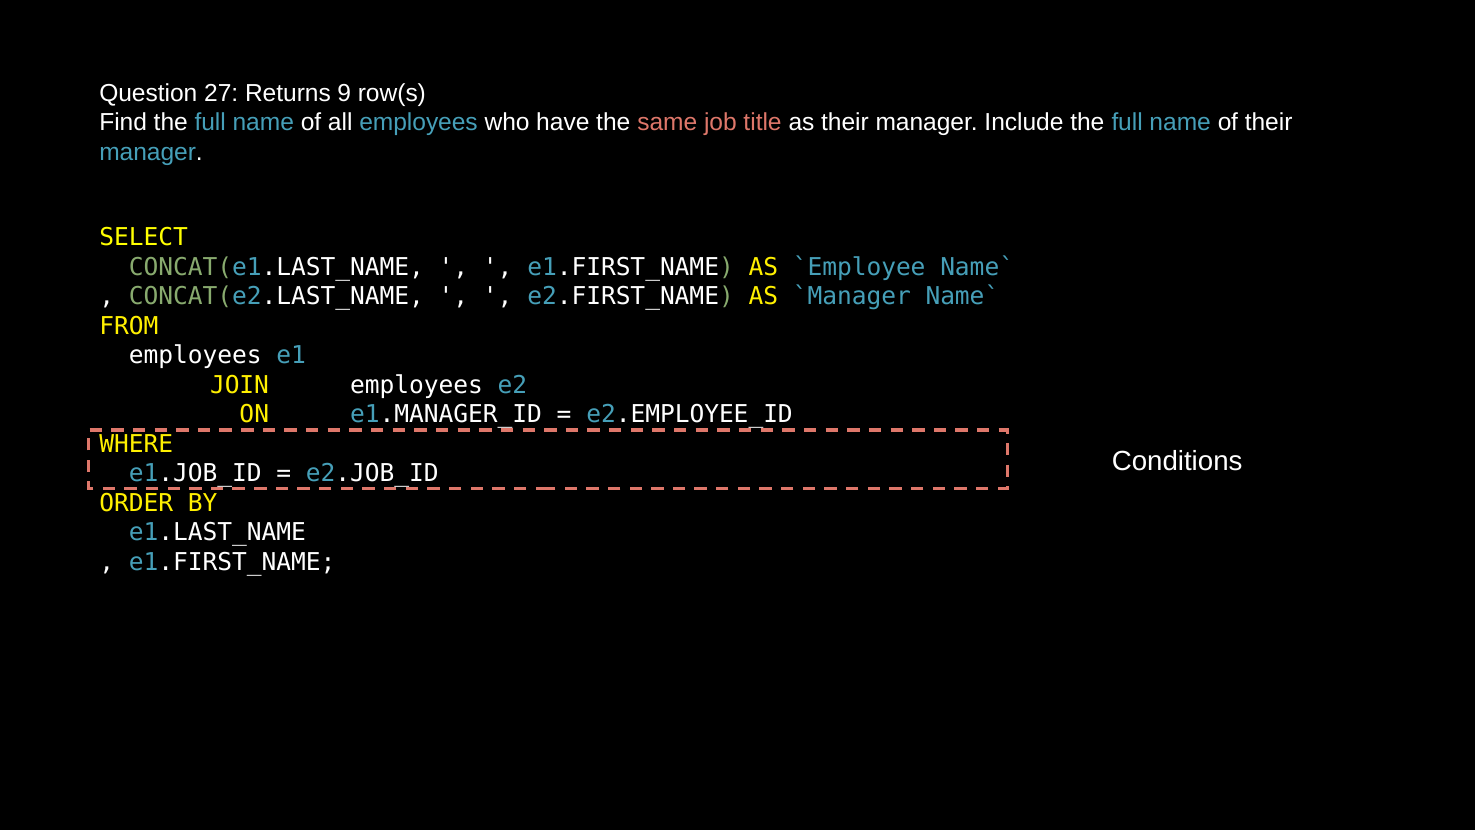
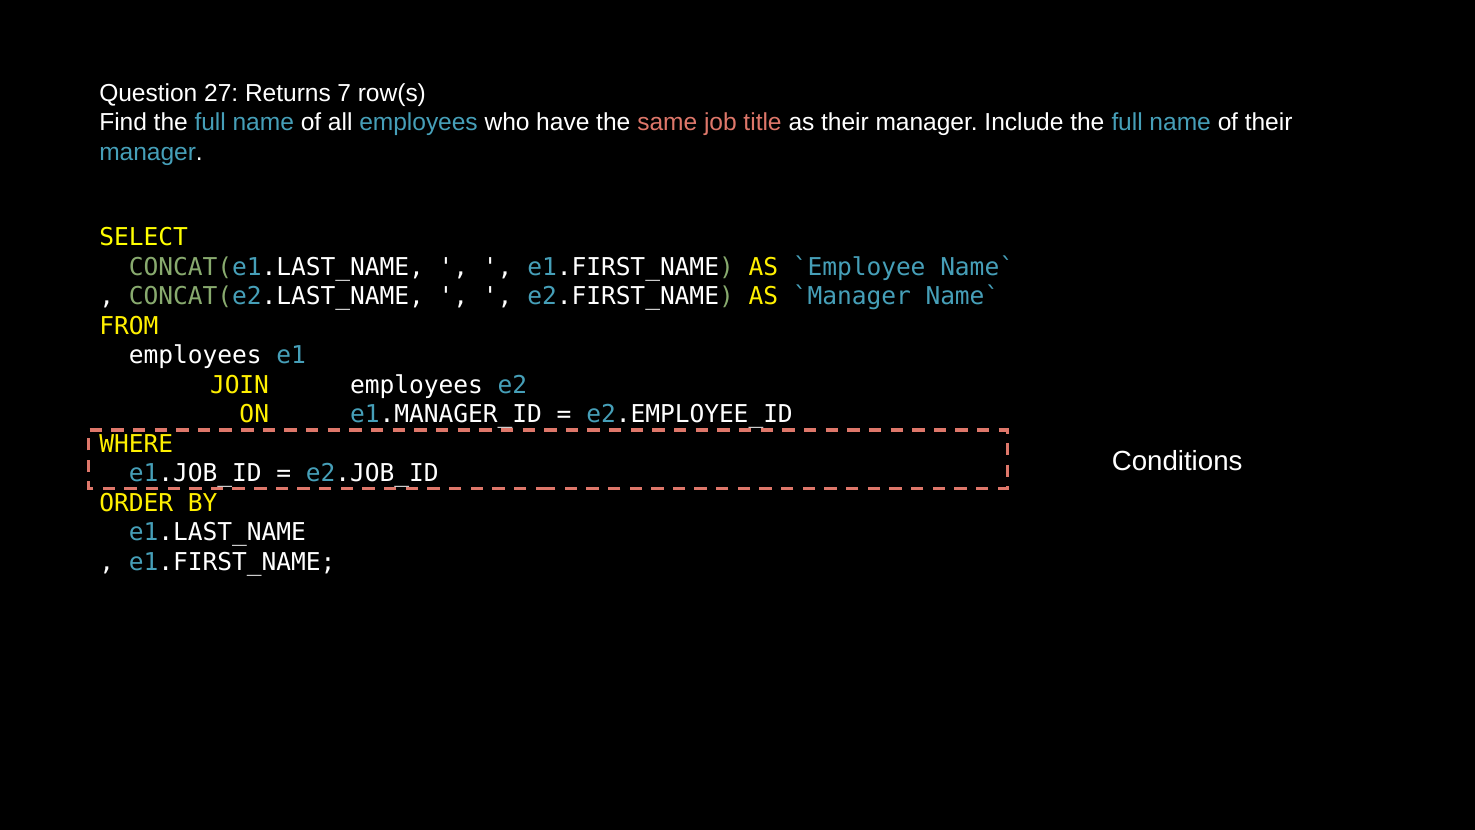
9: 9 -> 7
